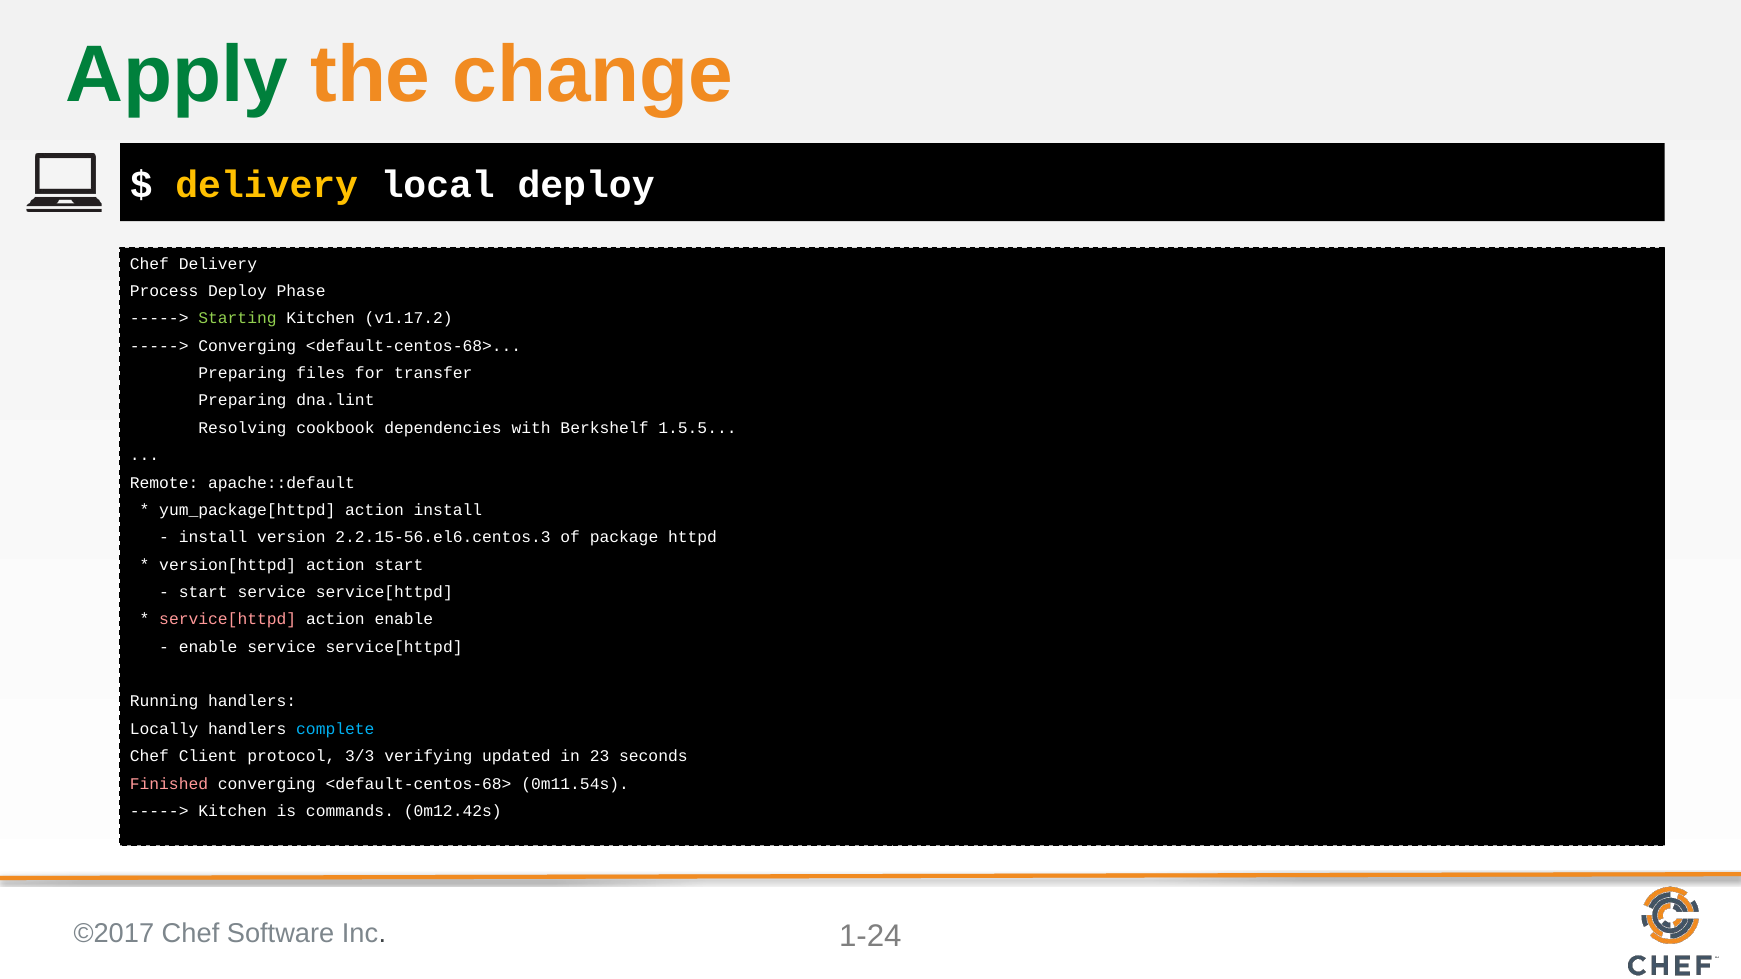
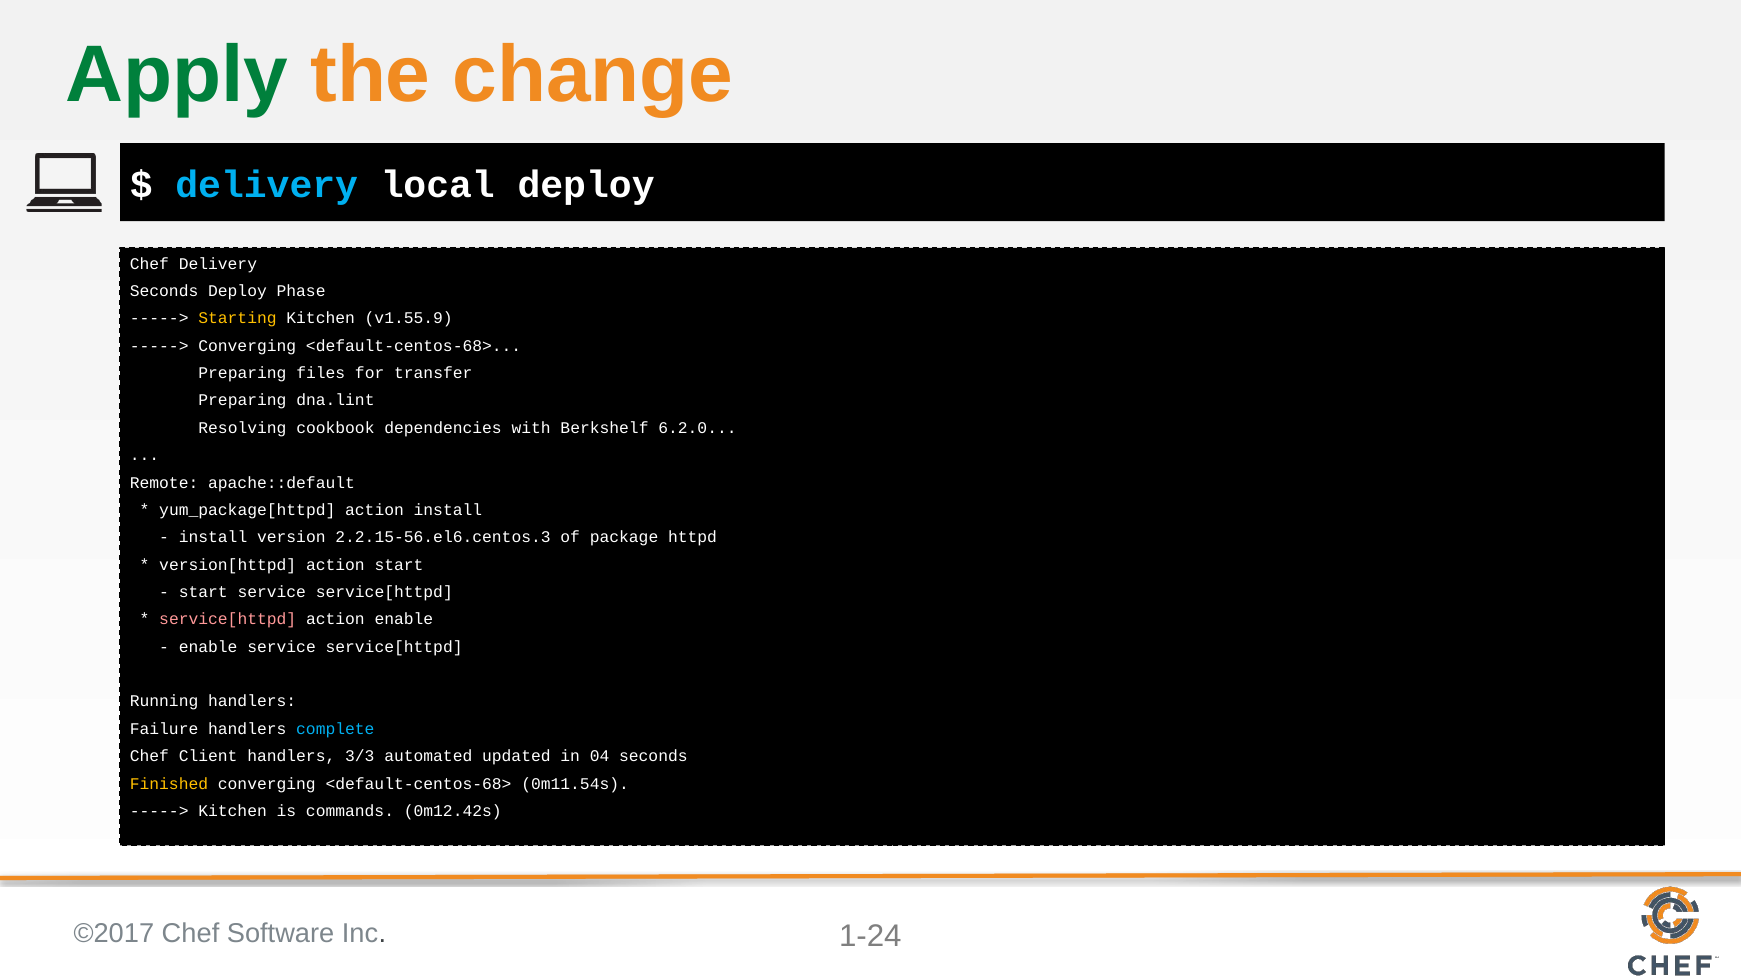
delivery at (267, 185) colour: yellow -> light blue
Process at (164, 291): Process -> Seconds
Starting colour: light green -> yellow
v1.17.2: v1.17.2 -> v1.55.9
1.5.5: 1.5.5 -> 6.2.0
Locally: Locally -> Failure
Client protocol: protocol -> handlers
verifying: verifying -> automated
23: 23 -> 04
Finished colour: pink -> yellow
